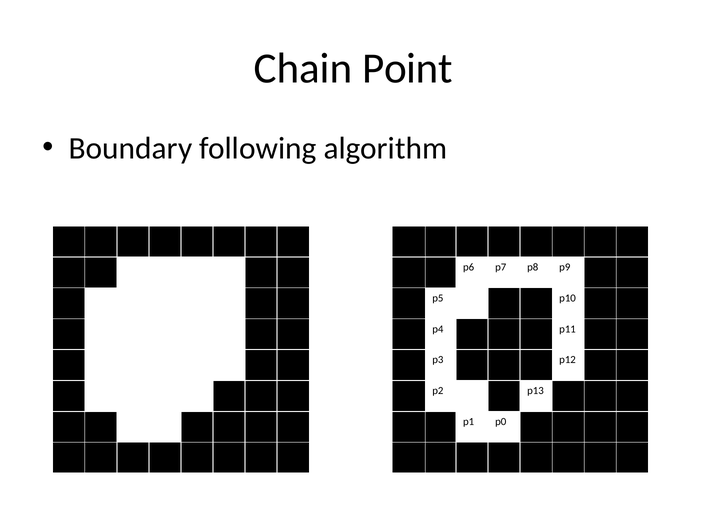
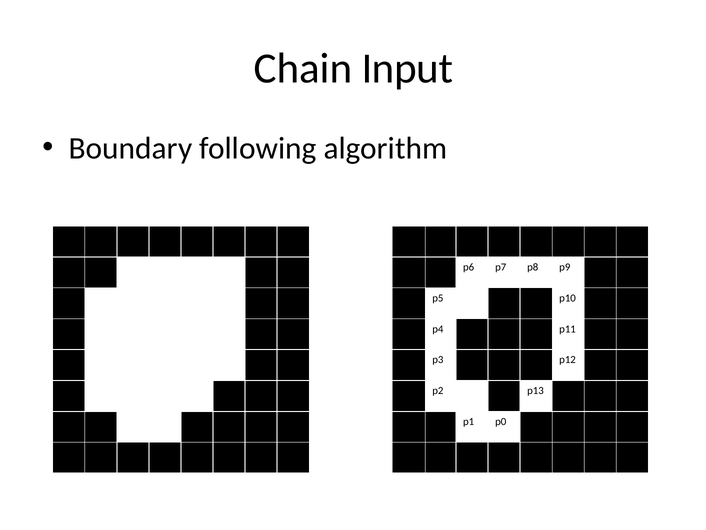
Point: Point -> Input
